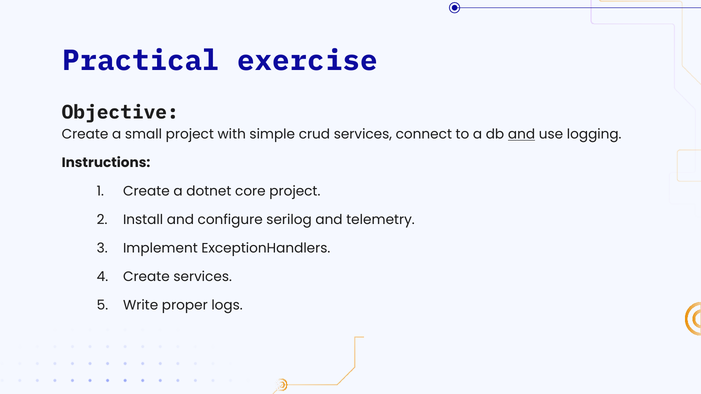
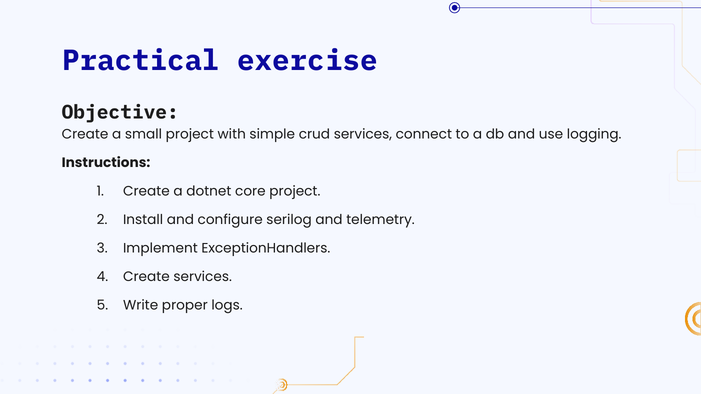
and at (522, 134) underline: present -> none
